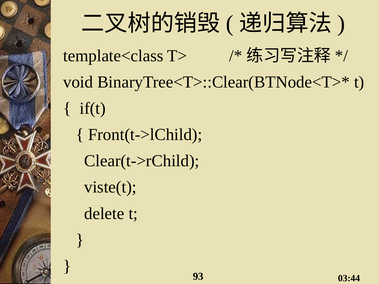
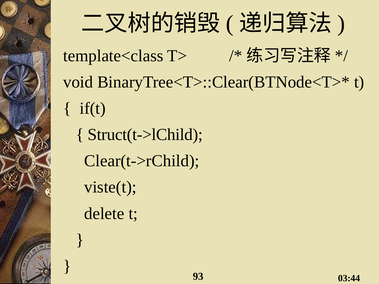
Front(t->lChild: Front(t->lChild -> Struct(t->lChild
